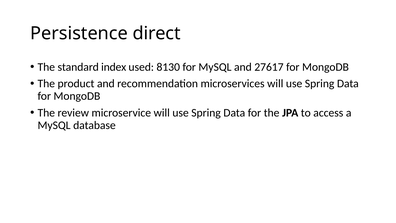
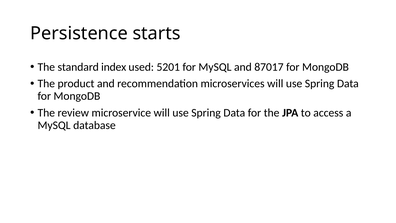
direct: direct -> starts
8130: 8130 -> 5201
27617: 27617 -> 87017
